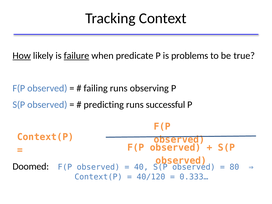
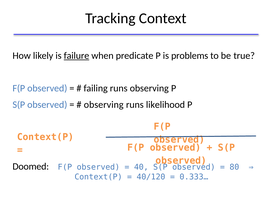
How underline: present -> none
predicting at (104, 105): predicting -> observing
successful: successful -> likelihood
